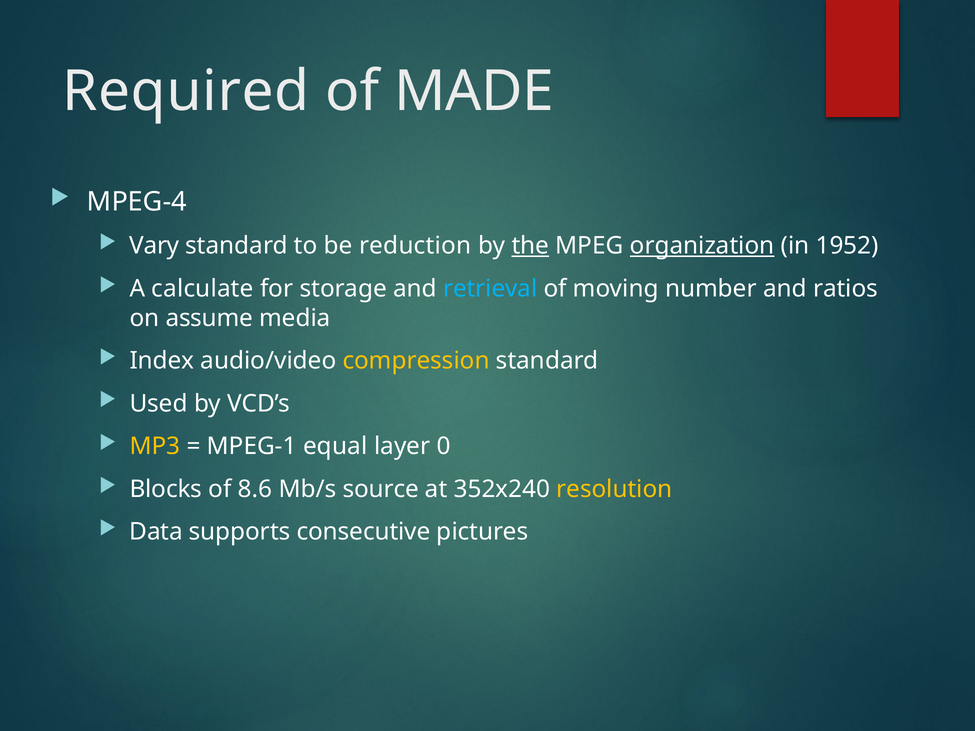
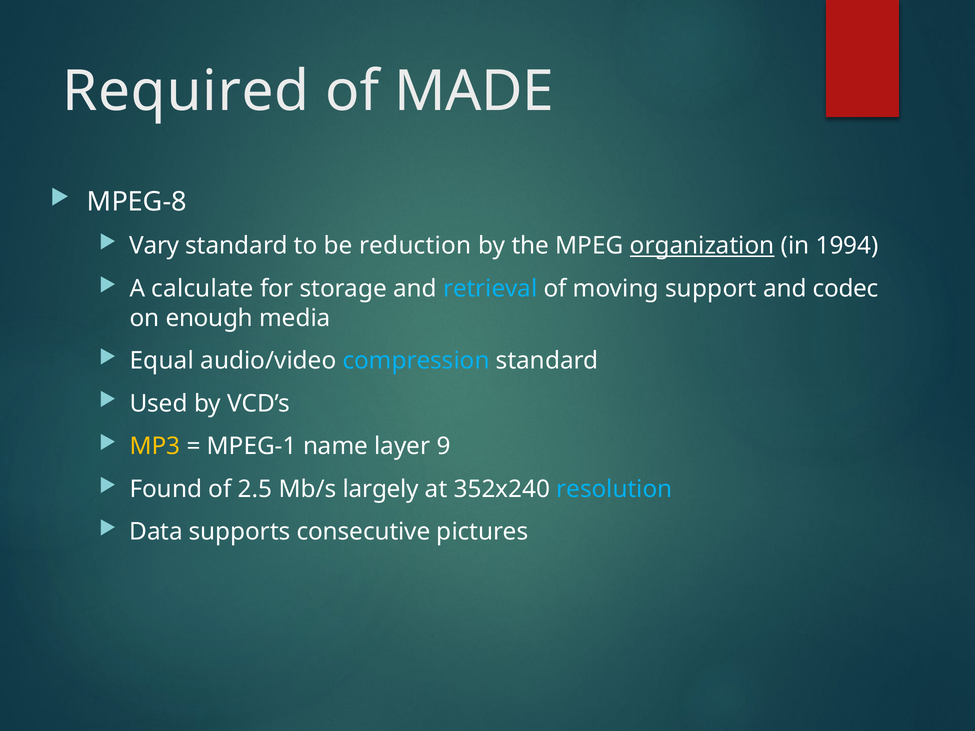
MPEG-4: MPEG-4 -> MPEG-8
the underline: present -> none
1952: 1952 -> 1994
number: number -> support
ratios: ratios -> codec
assume: assume -> enough
Index: Index -> Equal
compression colour: yellow -> light blue
equal: equal -> name
0: 0 -> 9
Blocks: Blocks -> Found
8.6: 8.6 -> 2.5
source: source -> largely
resolution colour: yellow -> light blue
